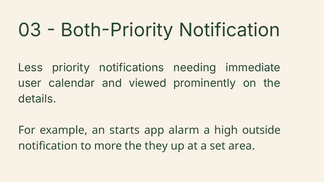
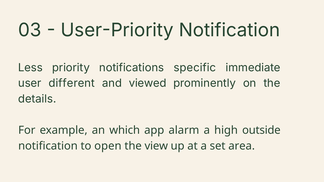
Both-Priority: Both-Priority -> User-Priority
needing: needing -> specific
calendar: calendar -> different
starts: starts -> which
more: more -> open
they: they -> view
